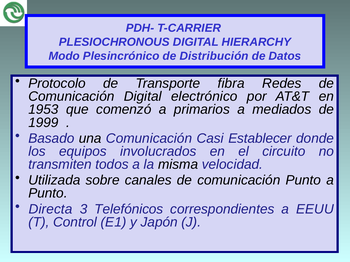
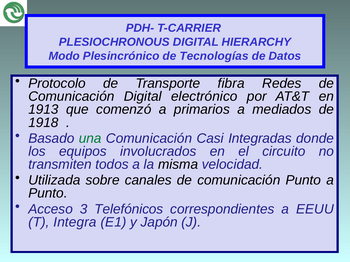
Distribución: Distribución -> Tecnologías
1953: 1953 -> 1913
1999: 1999 -> 1918
una colour: black -> green
Establecer: Establecer -> Integradas
Directa: Directa -> Acceso
Control: Control -> Integra
